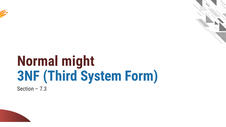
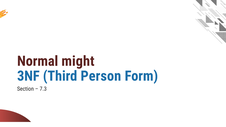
System: System -> Person
